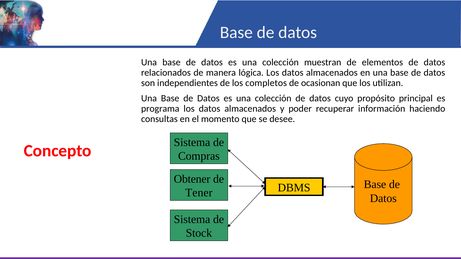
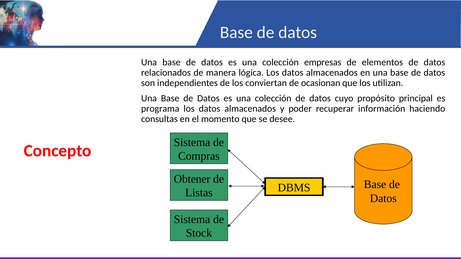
muestran: muestran -> empresas
completos: completos -> conviertan
Tener: Tener -> Listas
